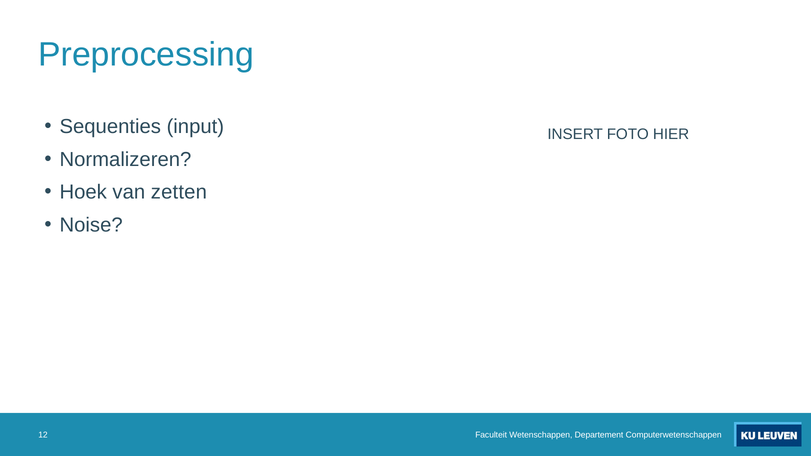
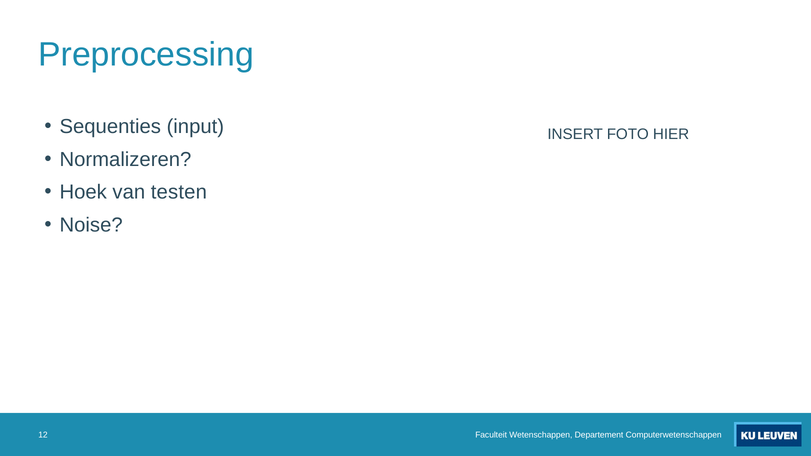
zetten: zetten -> testen
